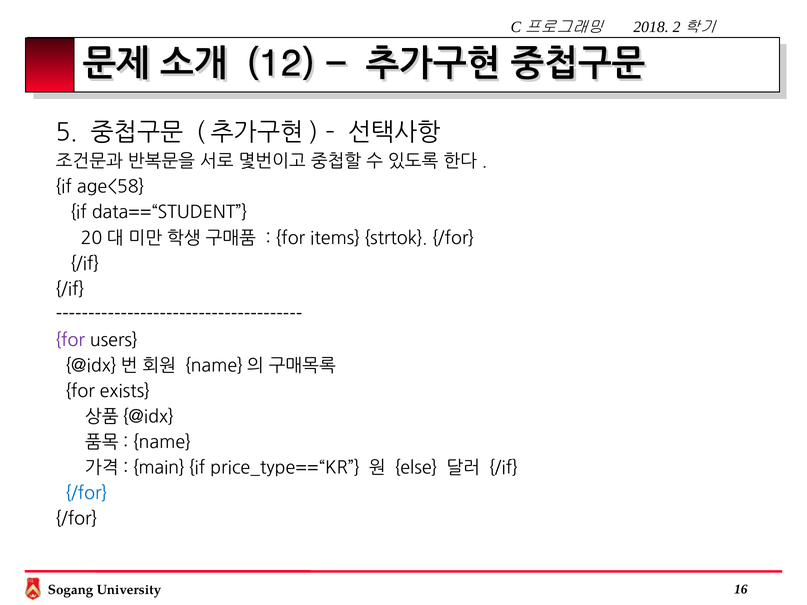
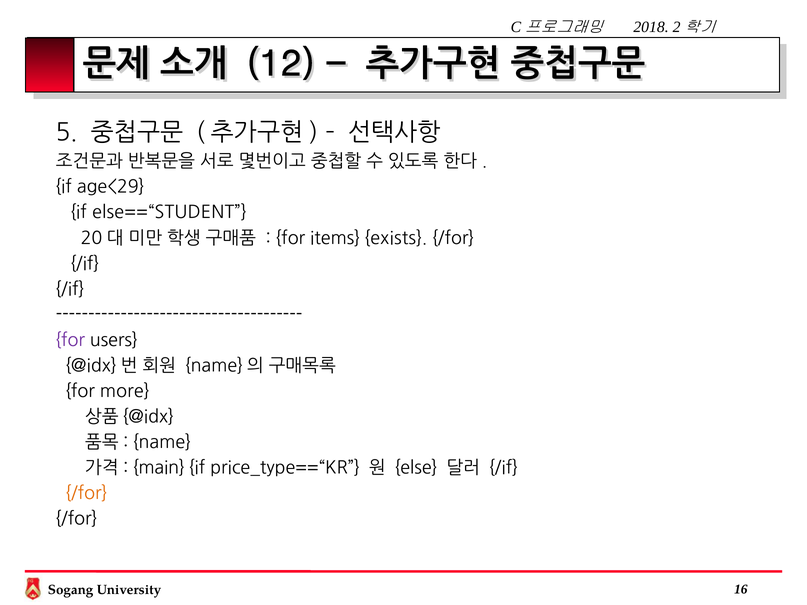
age<58: age<58 -> age<29
data==“STUDENT: data==“STUDENT -> else==“STUDENT
strtok: strtok -> exists
exists: exists -> more
/for at (86, 494) colour: blue -> orange
